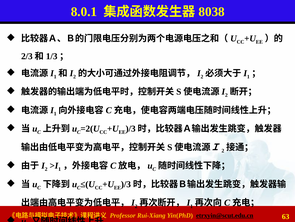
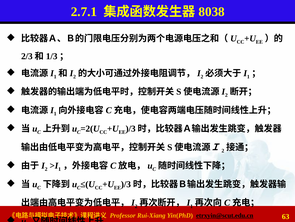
8.0.1: 8.0.1 -> 2.7.1
